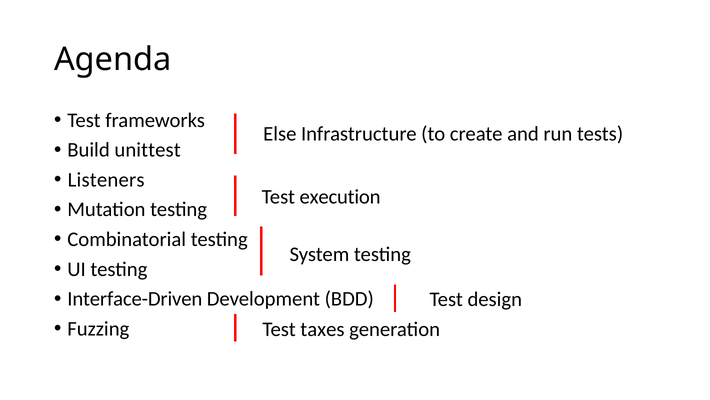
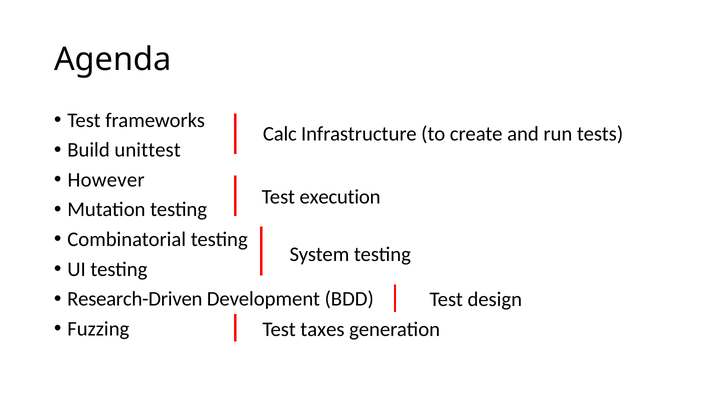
Else: Else -> Calc
Listeners: Listeners -> However
Interface-Driven: Interface-Driven -> Research-Driven
